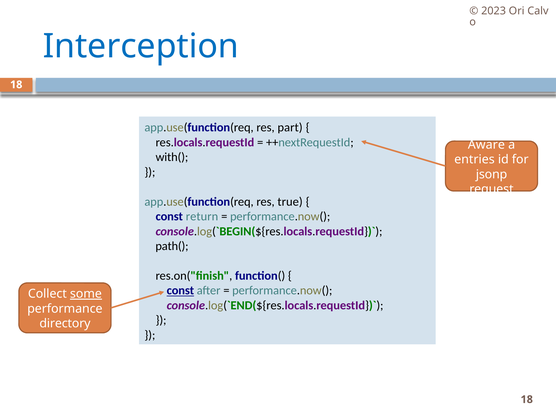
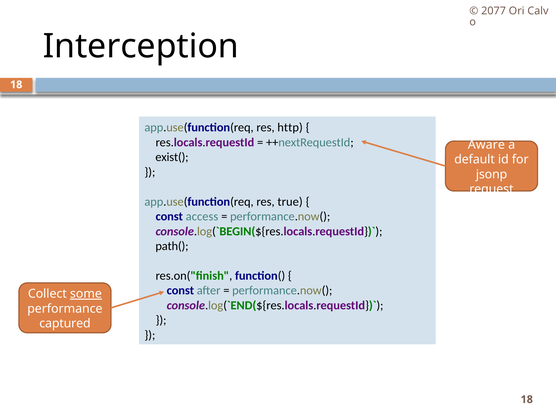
2023: 2023 -> 2077
Interception colour: blue -> black
part: part -> http
with(: with( -> exist(
entries: entries -> default
return: return -> access
const at (180, 291) underline: present -> none
directory: directory -> captured
